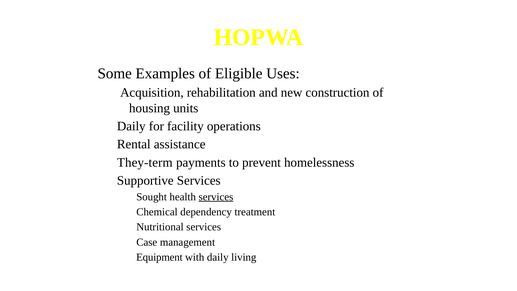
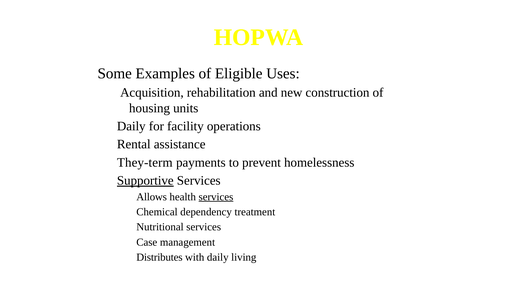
Supportive underline: none -> present
Sought: Sought -> Allows
Equipment: Equipment -> Distributes
